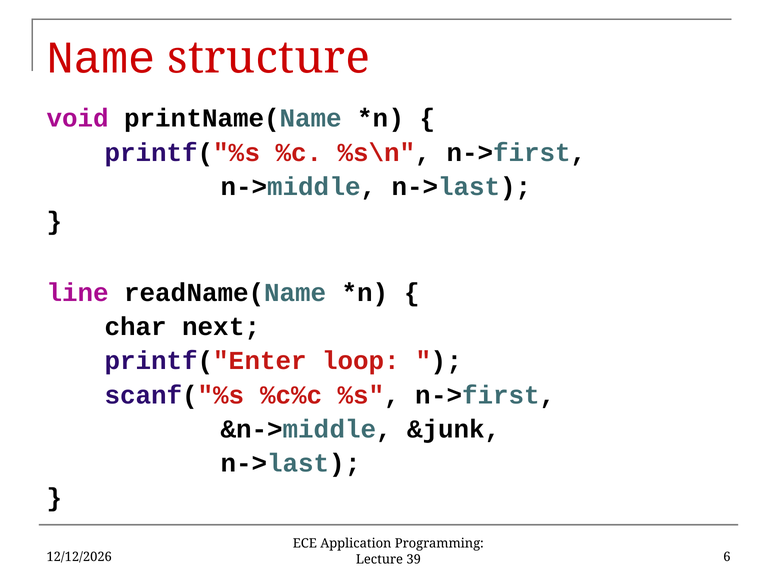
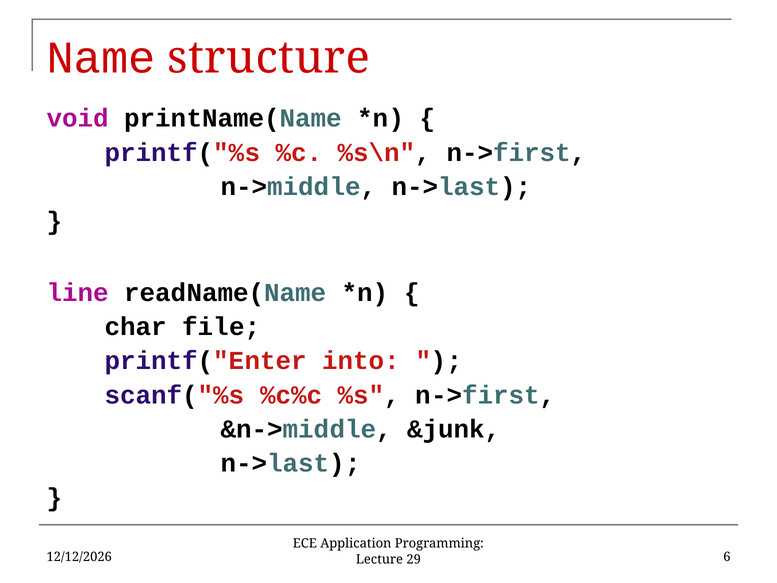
next: next -> file
loop: loop -> into
39: 39 -> 29
